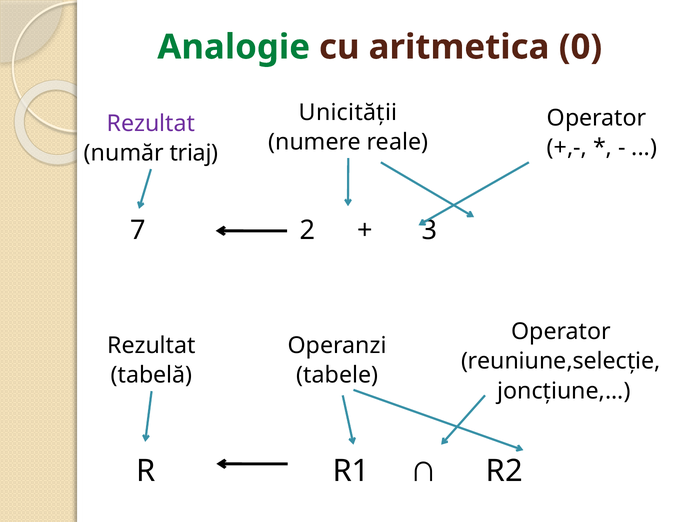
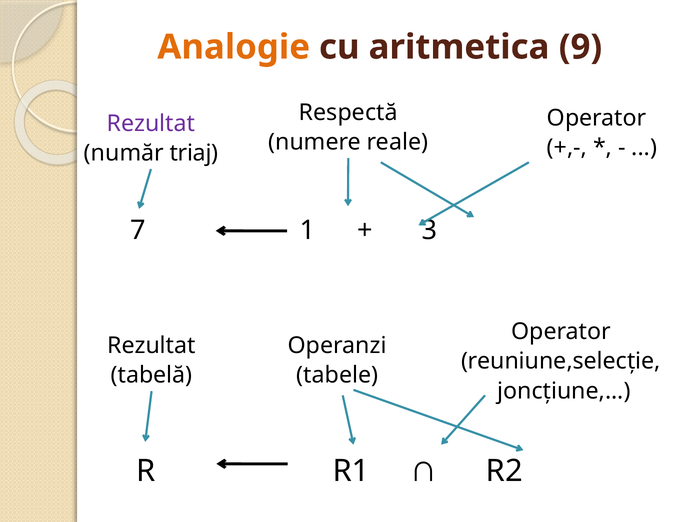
Analogie colour: green -> orange
0: 0 -> 9
Unicităţii: Unicităţii -> Respectă
2: 2 -> 1
